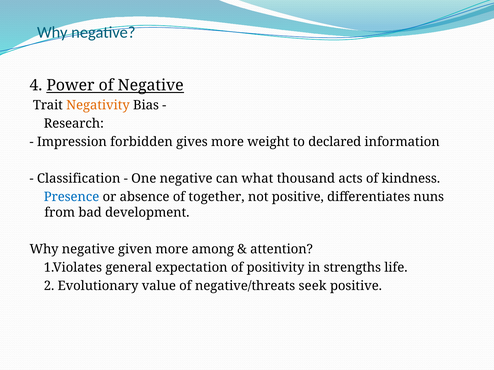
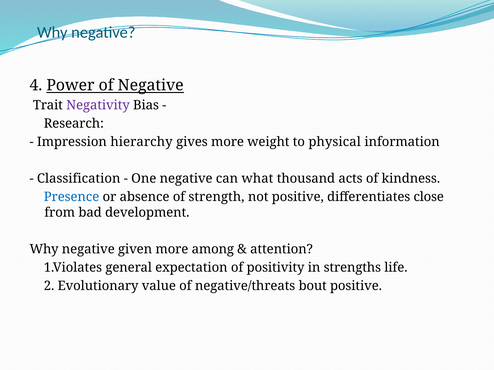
Negativity colour: orange -> purple
forbidden: forbidden -> hierarchy
declared: declared -> physical
together: together -> strength
nuns: nuns -> close
seek: seek -> bout
